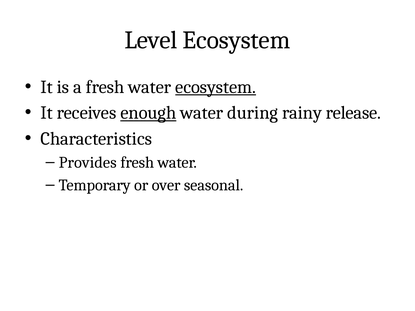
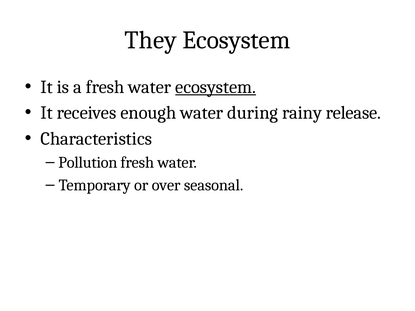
Level: Level -> They
enough underline: present -> none
Provides: Provides -> Pollution
